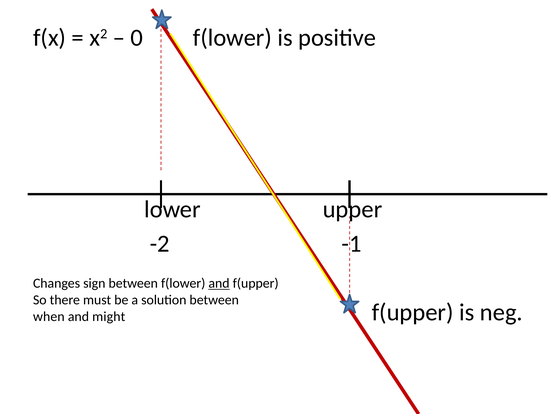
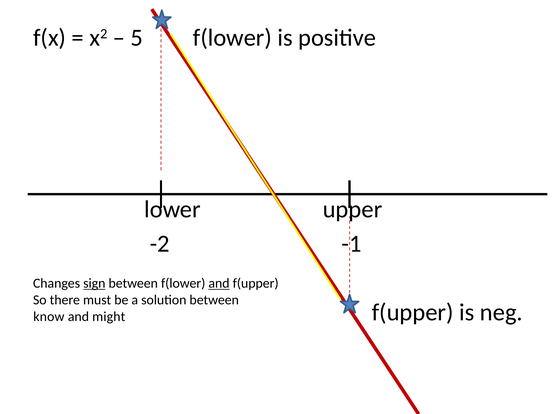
0: 0 -> 5
sign underline: none -> present
when: when -> know
